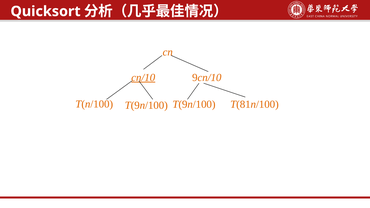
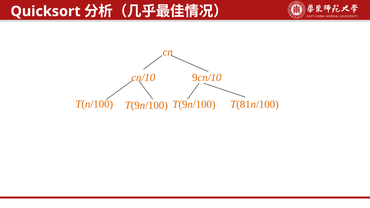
cn/10 underline: present -> none
